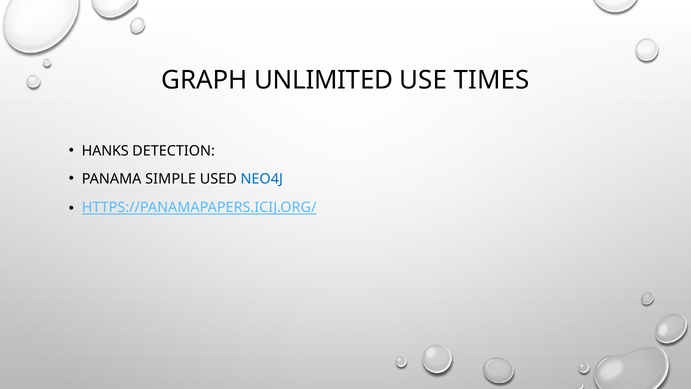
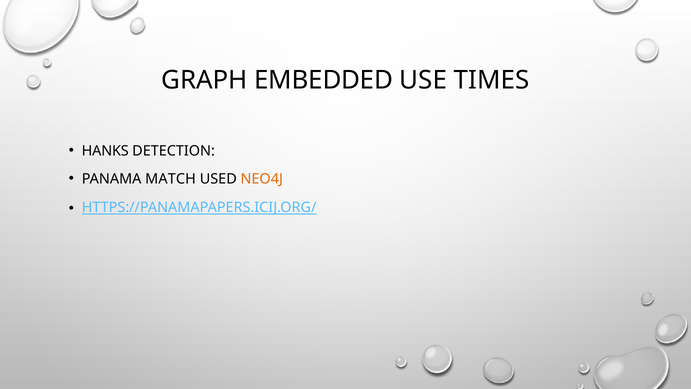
UNLIMITED: UNLIMITED -> EMBEDDED
SIMPLE: SIMPLE -> MATCH
NEO4J colour: blue -> orange
